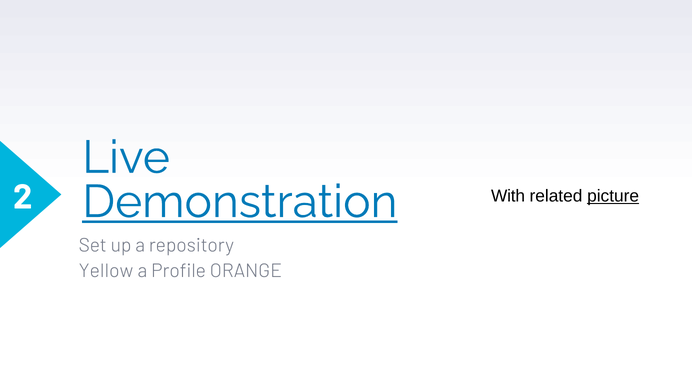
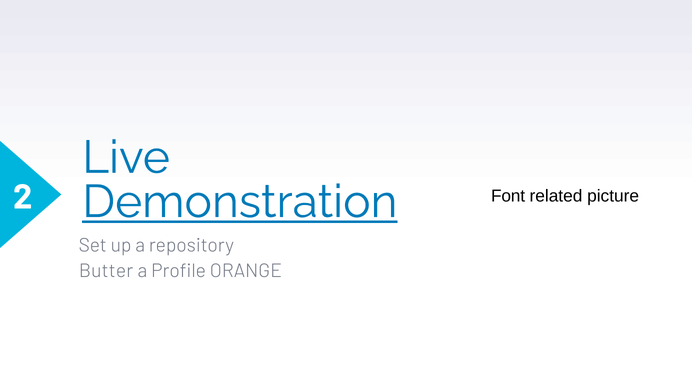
With: With -> Font
picture underline: present -> none
Yellow: Yellow -> Butter
